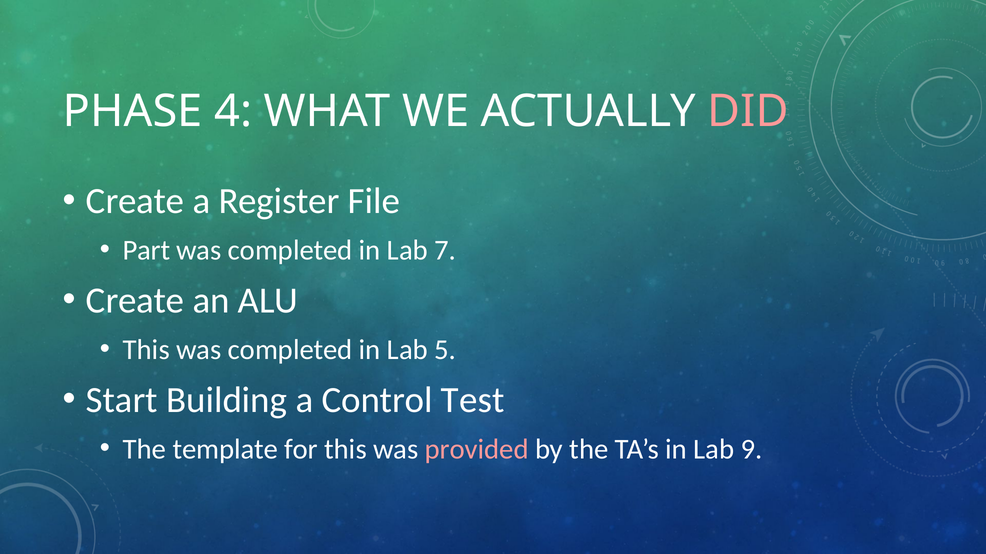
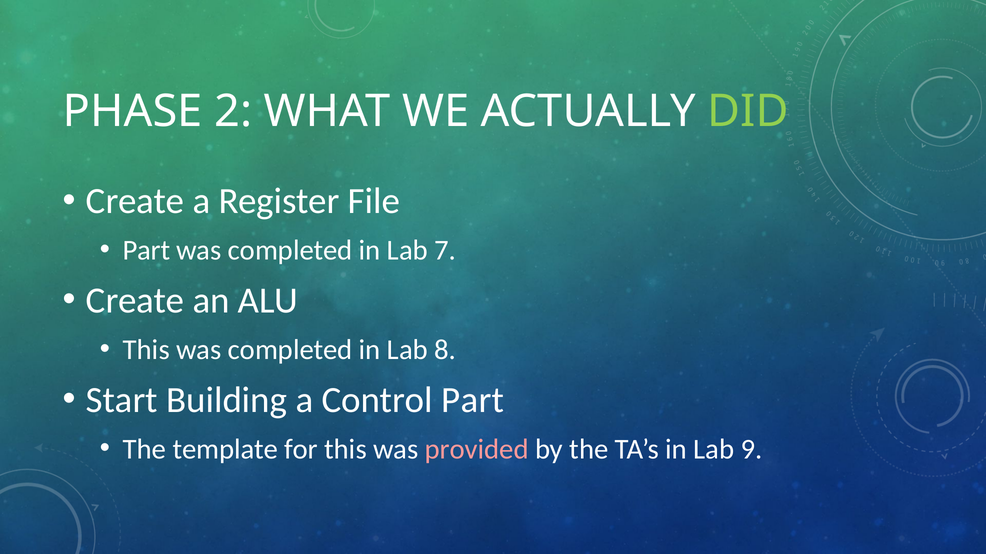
4: 4 -> 2
DID colour: pink -> light green
5: 5 -> 8
Control Test: Test -> Part
